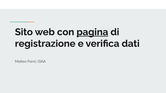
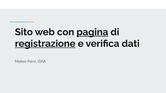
registrazione underline: none -> present
